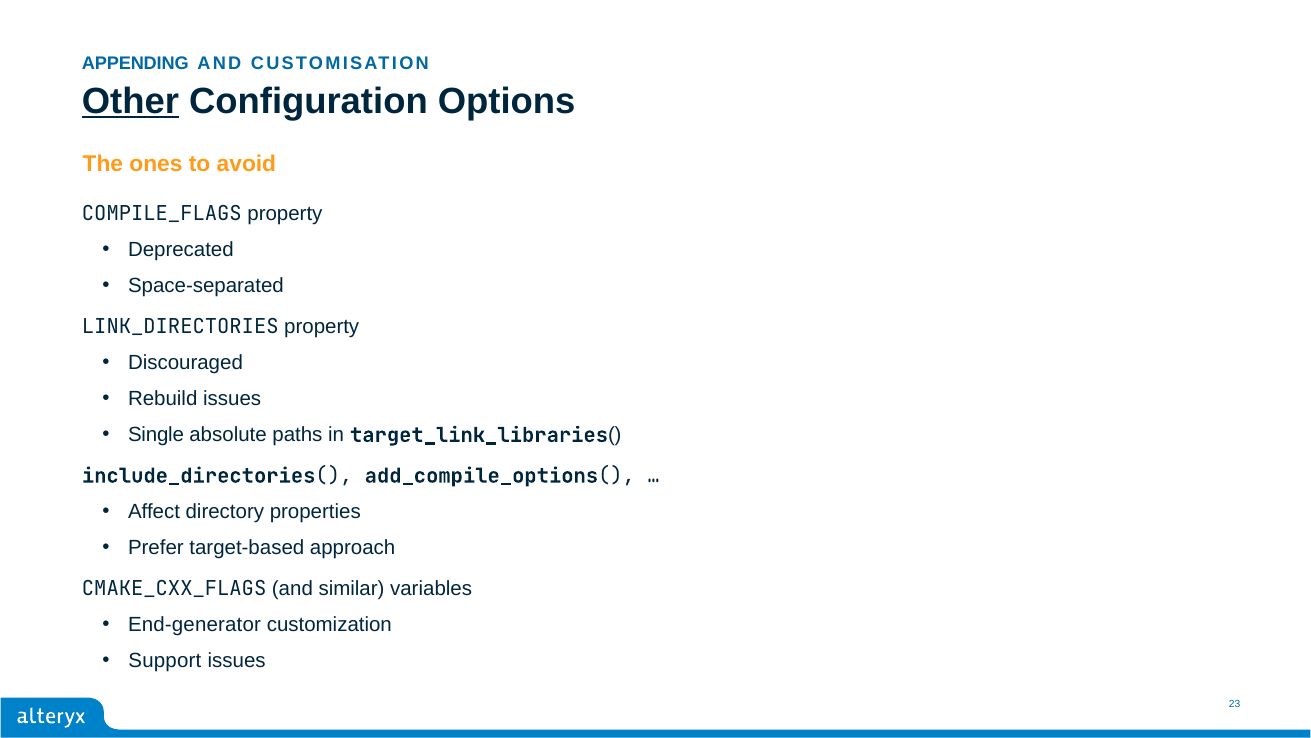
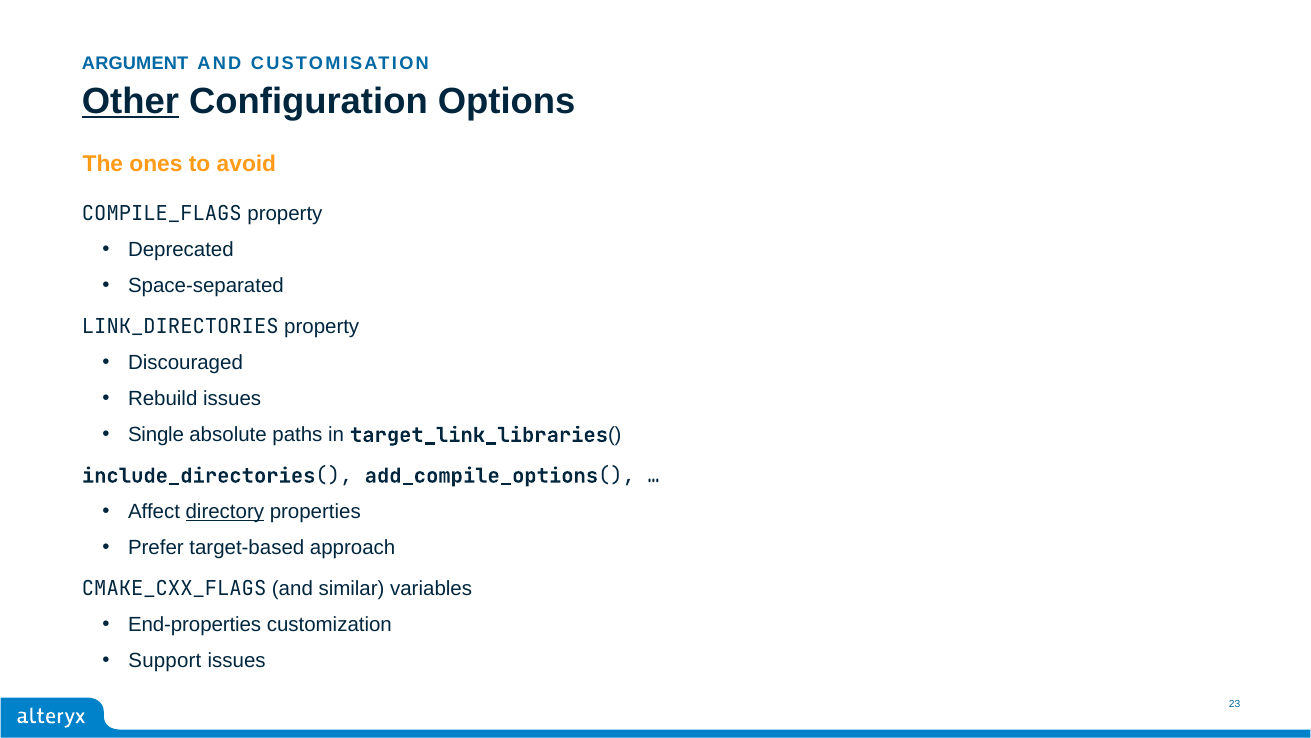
APPENDING: APPENDING -> ARGUMENT
directory underline: none -> present
End-generator: End-generator -> End-properties
